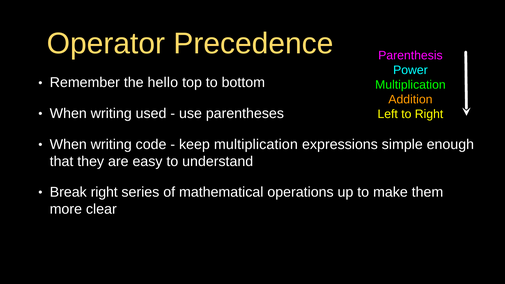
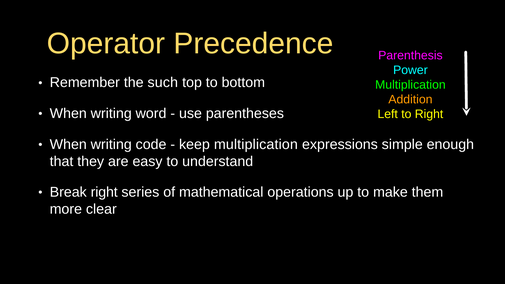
hello: hello -> such
used: used -> word
